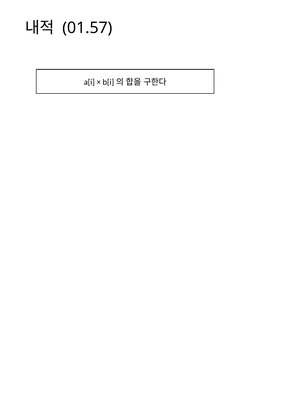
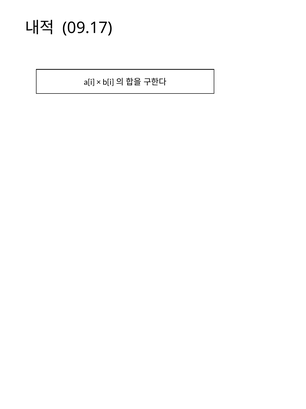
01.57: 01.57 -> 09.17
